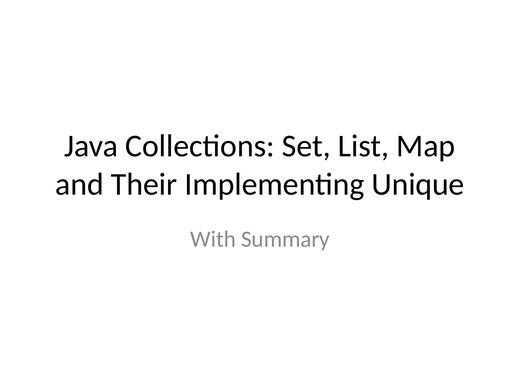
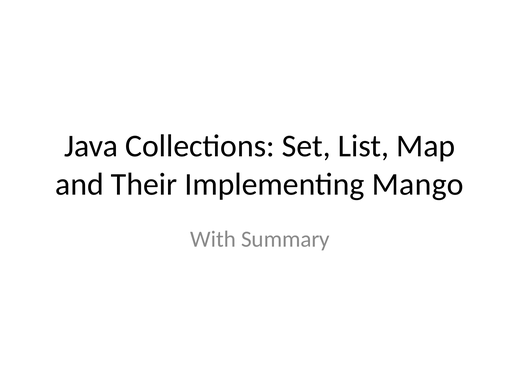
Unique: Unique -> Mango
